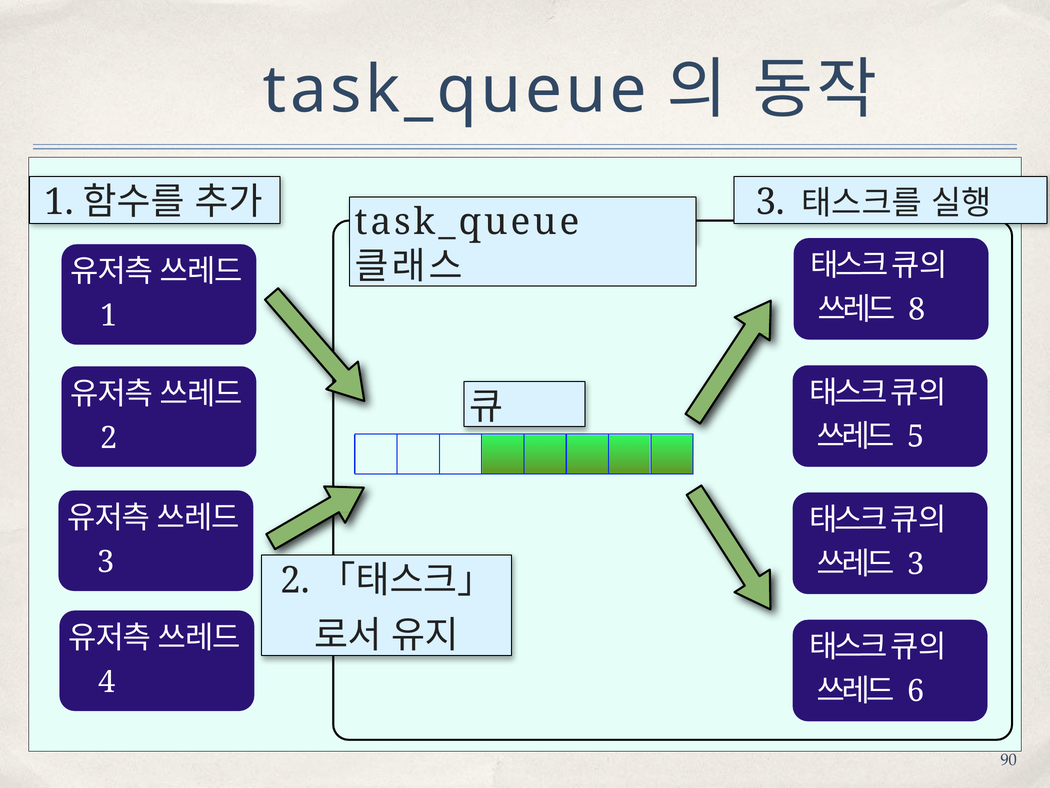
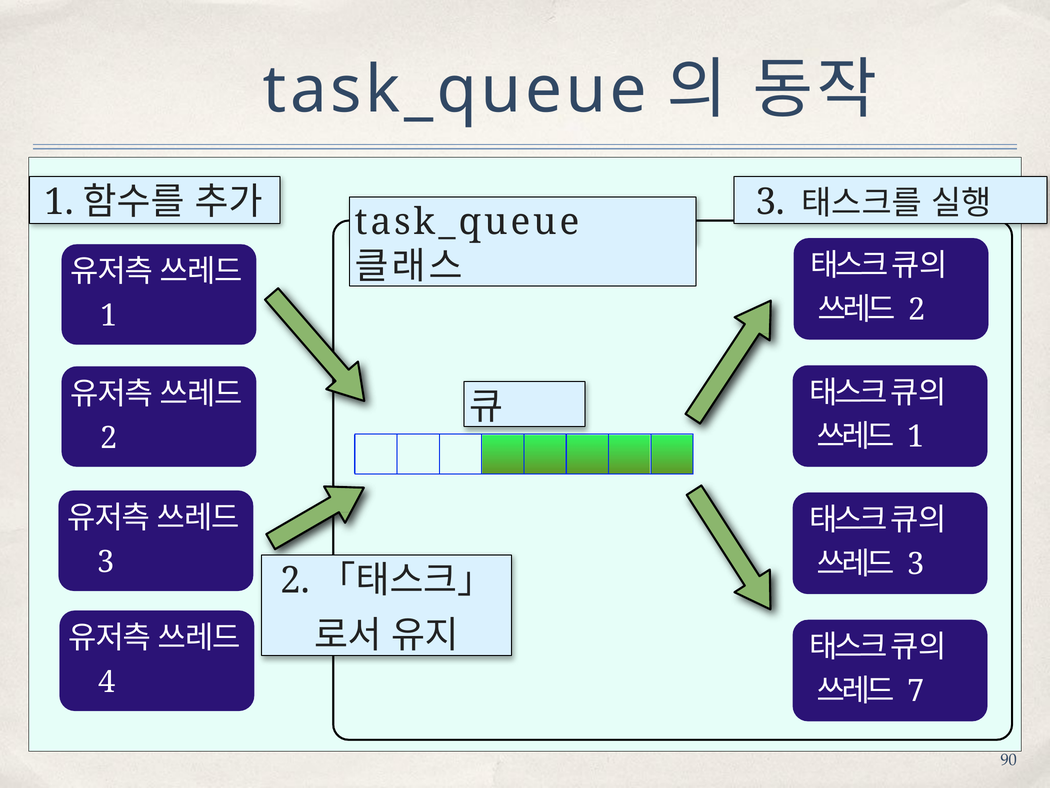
8 at (917, 309): 8 -> 2
5 at (916, 437): 5 -> 1
6: 6 -> 7
